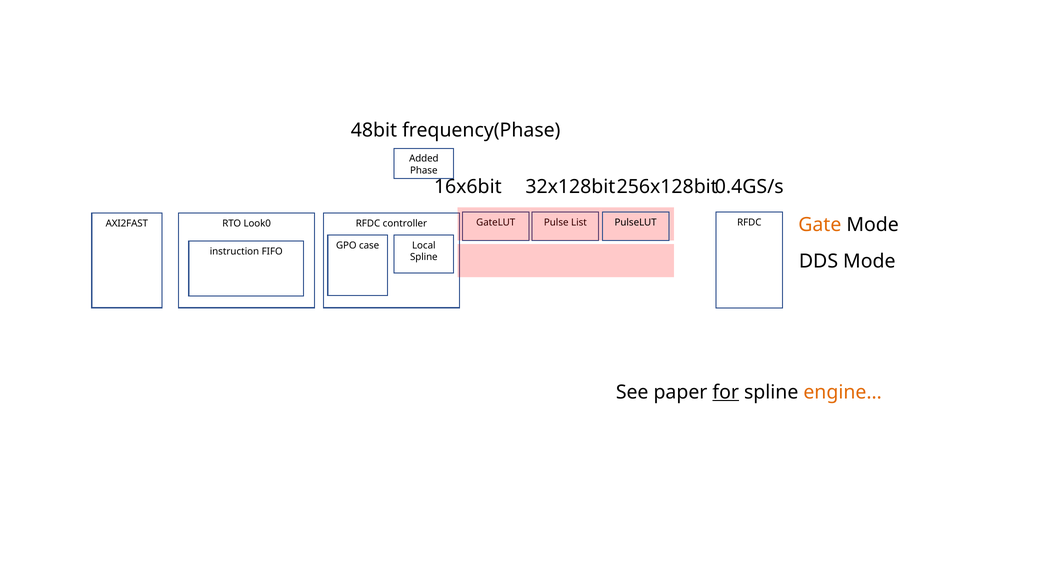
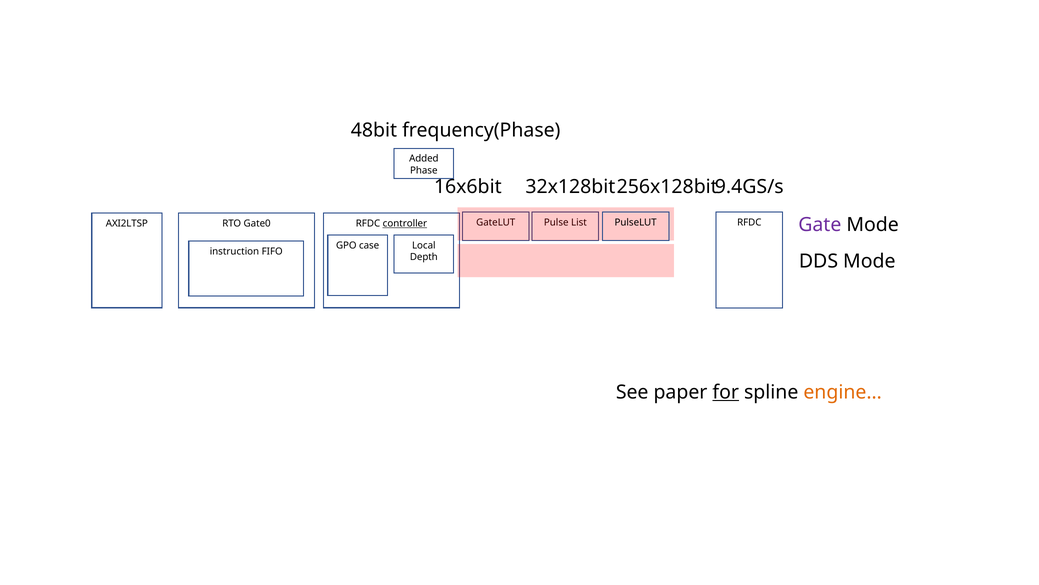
0.4GS/s: 0.4GS/s -> 9.4GS/s
Gate colour: orange -> purple
AXI2FAST: AXI2FAST -> AXI2LTSP
Look0: Look0 -> Gate0
controller underline: none -> present
Spline at (424, 257): Spline -> Depth
